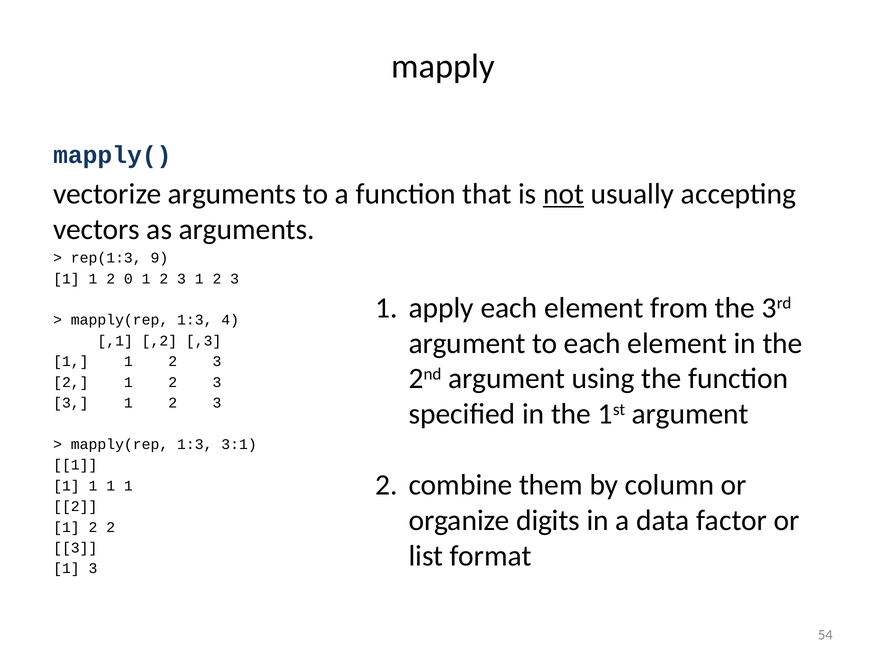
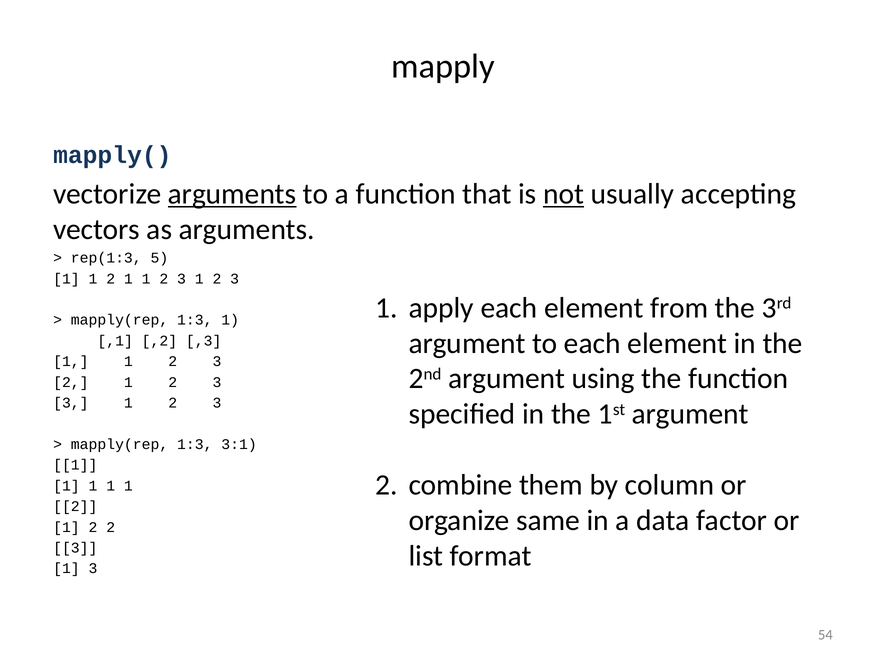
arguments at (232, 194) underline: none -> present
9: 9 -> 5
0 at (128, 279): 0 -> 1
1:3 4: 4 -> 1
digits: digits -> same
